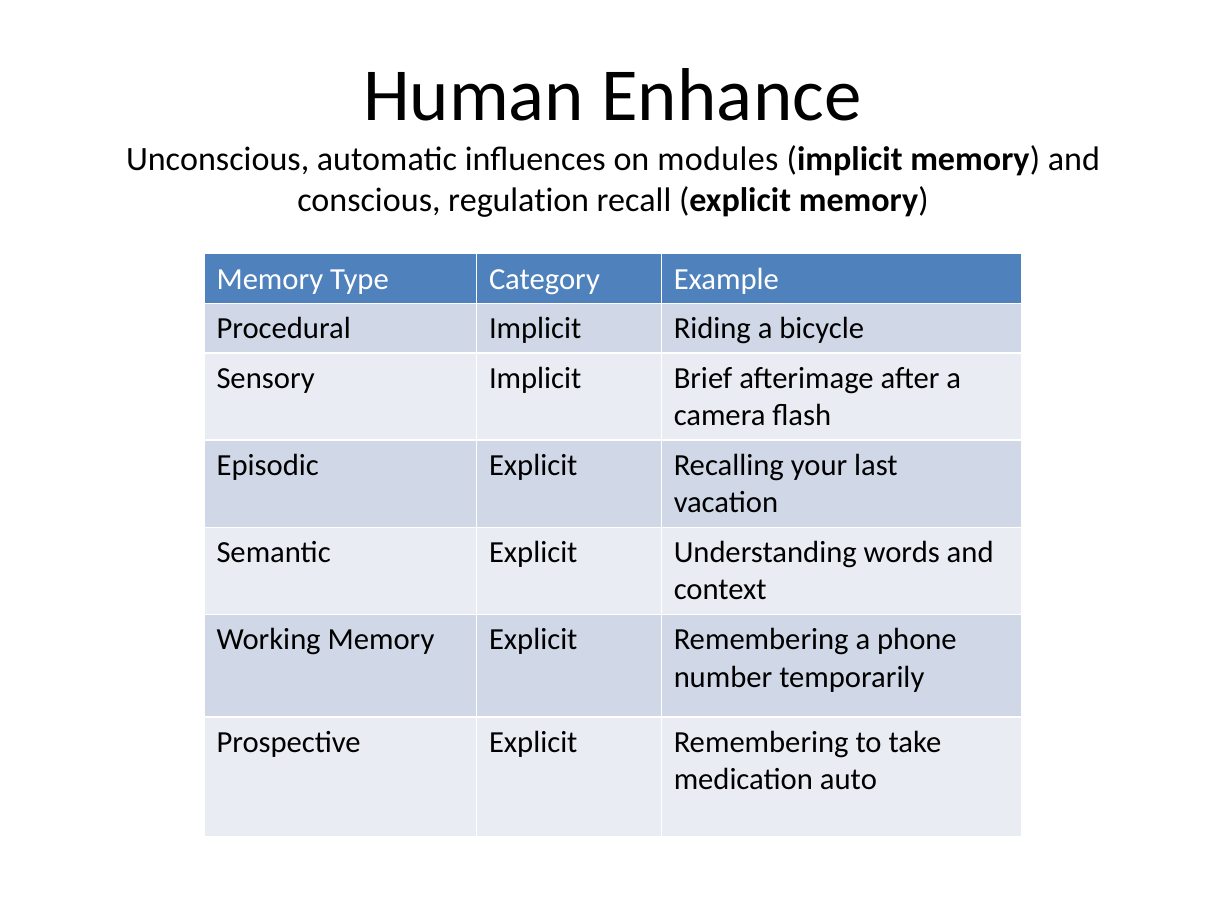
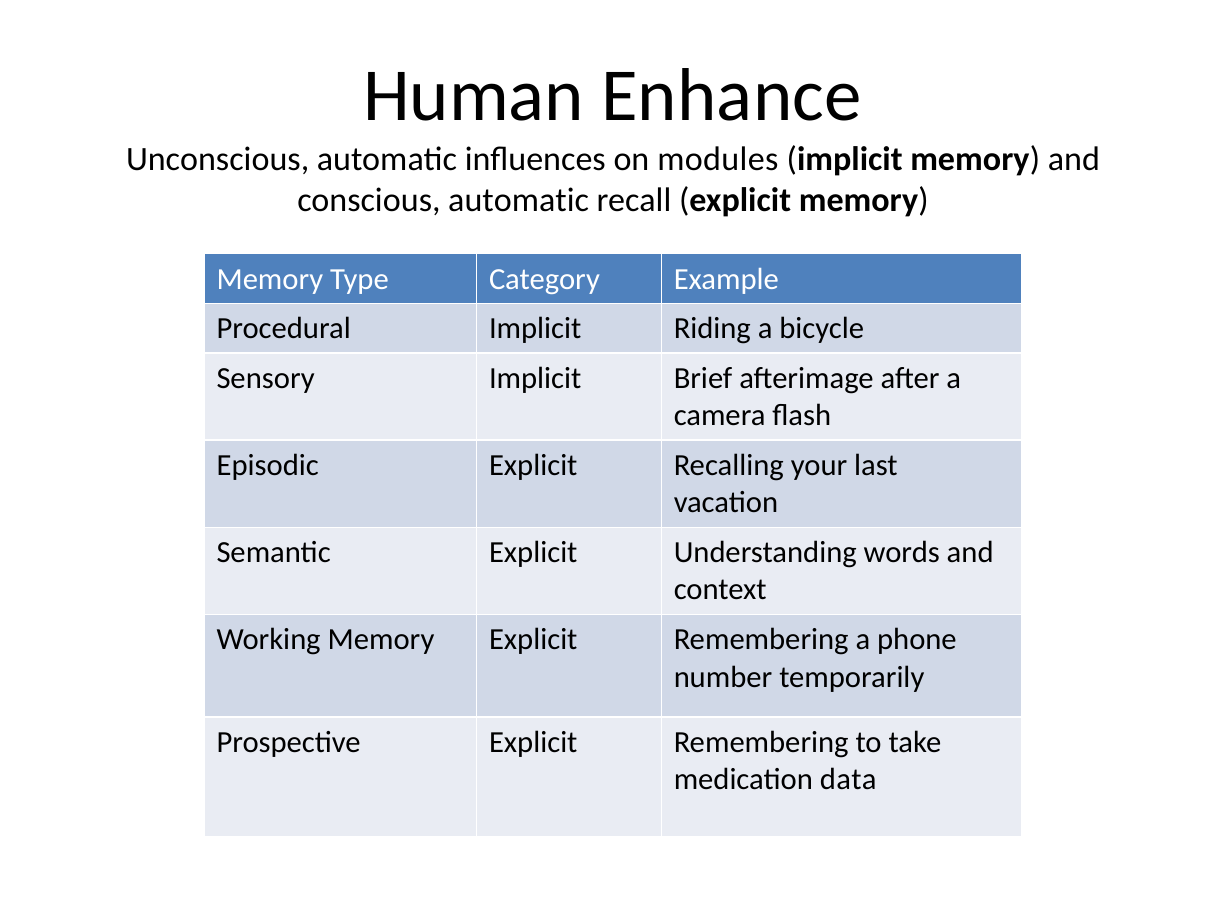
conscious regulation: regulation -> automatic
auto: auto -> data
